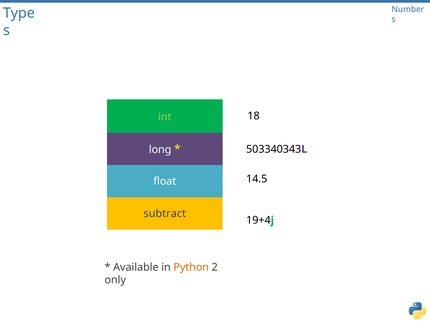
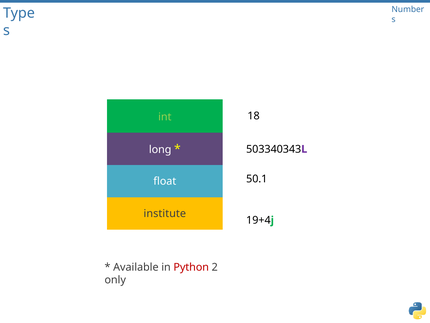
14.5: 14.5 -> 50.1
subtract: subtract -> institute
Python colour: orange -> red
